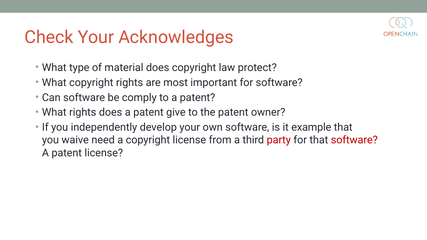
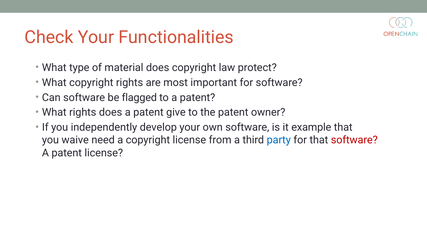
Acknowledges: Acknowledges -> Functionalities
comply: comply -> flagged
party colour: red -> blue
